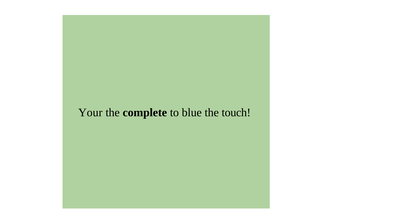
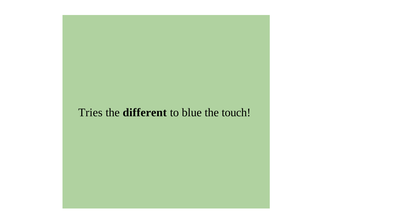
Your: Your -> Tries
complete: complete -> different
